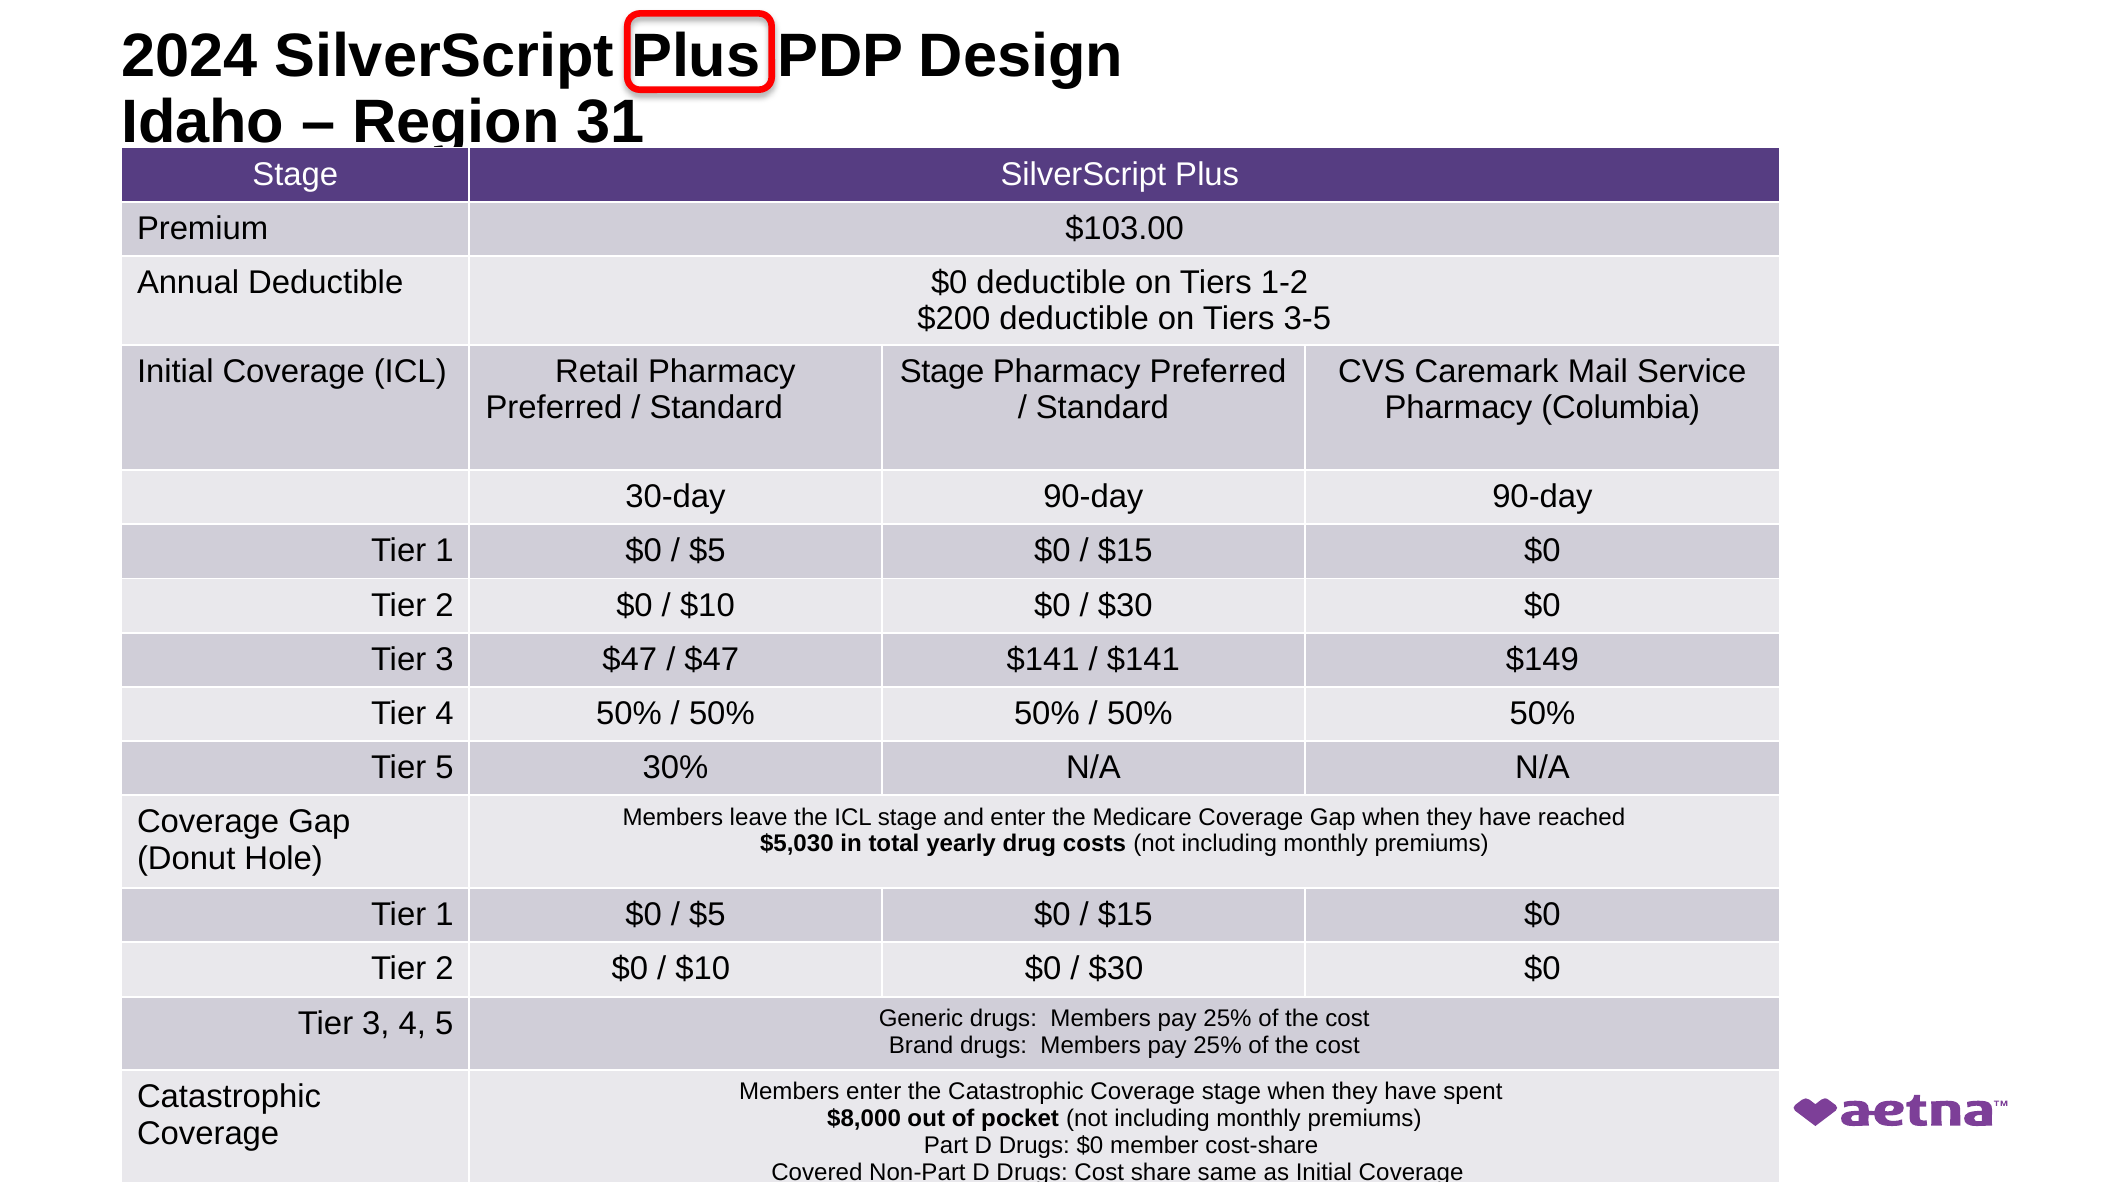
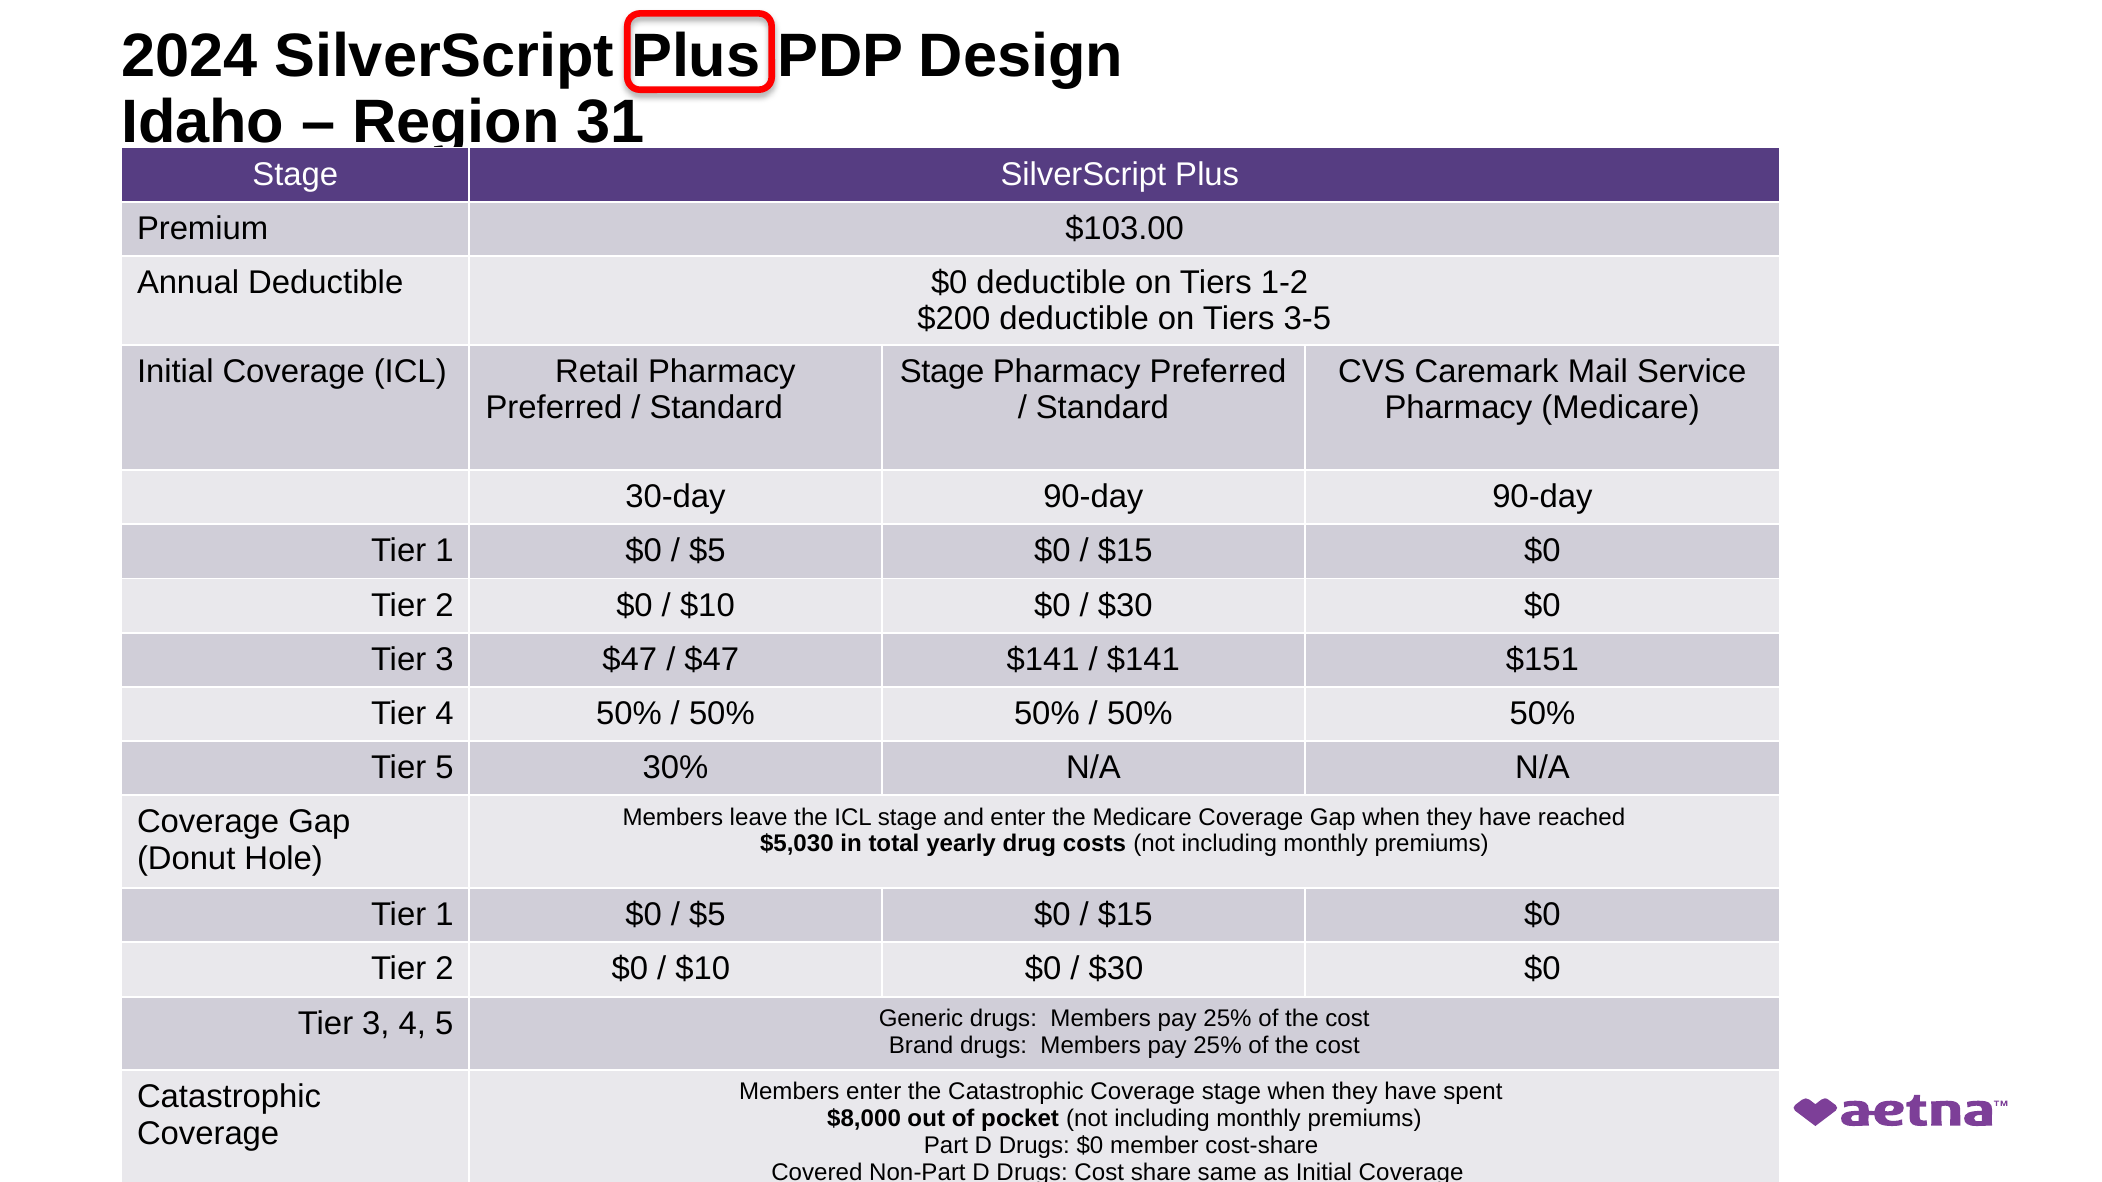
Pharmacy Columbia: Columbia -> Medicare
$149: $149 -> $151
